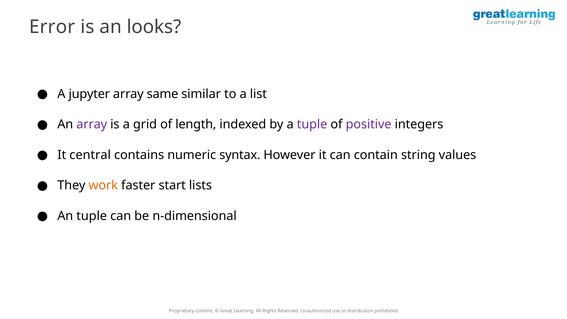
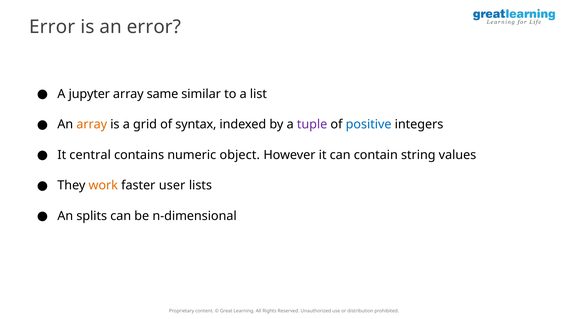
an looks: looks -> error
array at (92, 124) colour: purple -> orange
length: length -> syntax
positive colour: purple -> blue
syntax: syntax -> object
start: start -> user
An tuple: tuple -> splits
